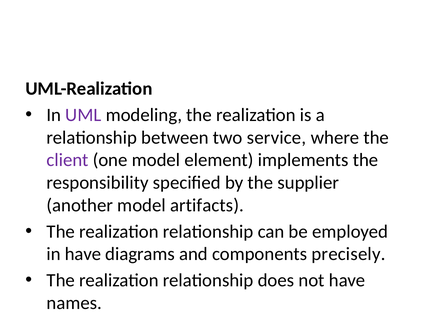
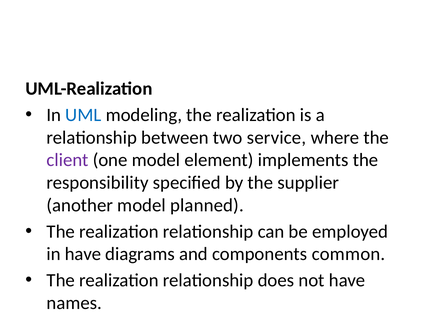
UML colour: purple -> blue
artifacts: artifacts -> planned
precisely: precisely -> common
